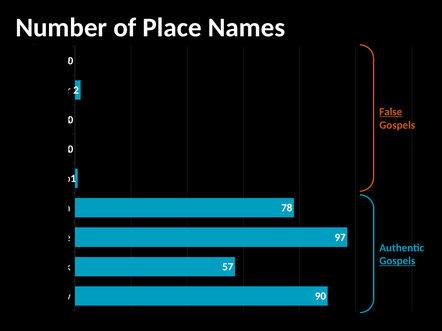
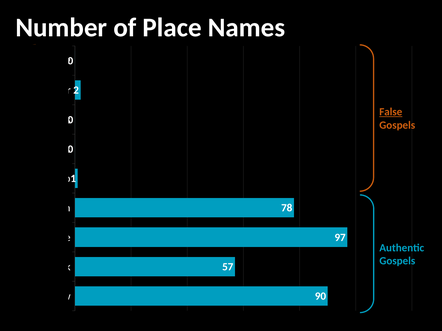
Gospels at (397, 261) underline: present -> none
